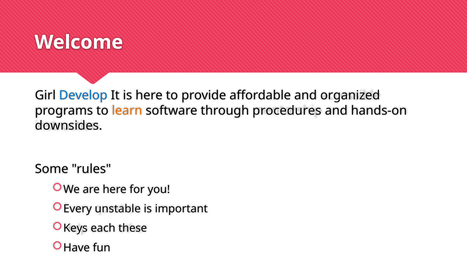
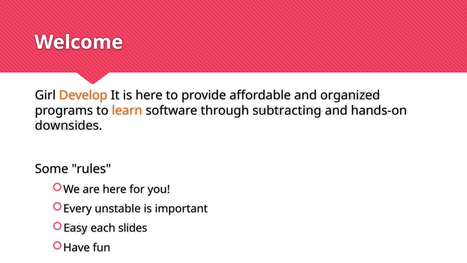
Develop colour: blue -> orange
procedures: procedures -> subtracting
Keys: Keys -> Easy
these: these -> slides
